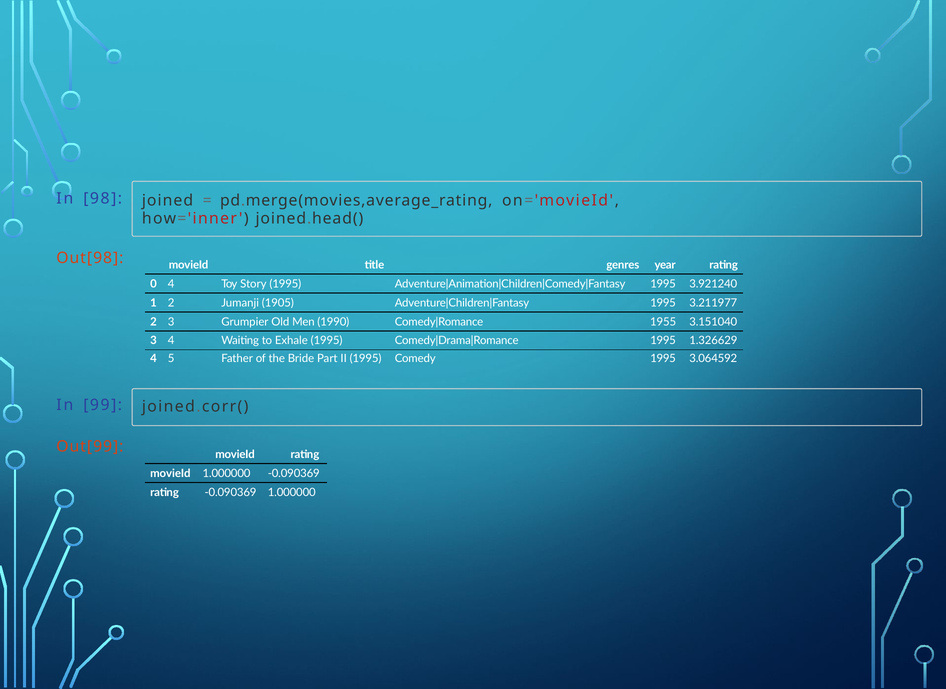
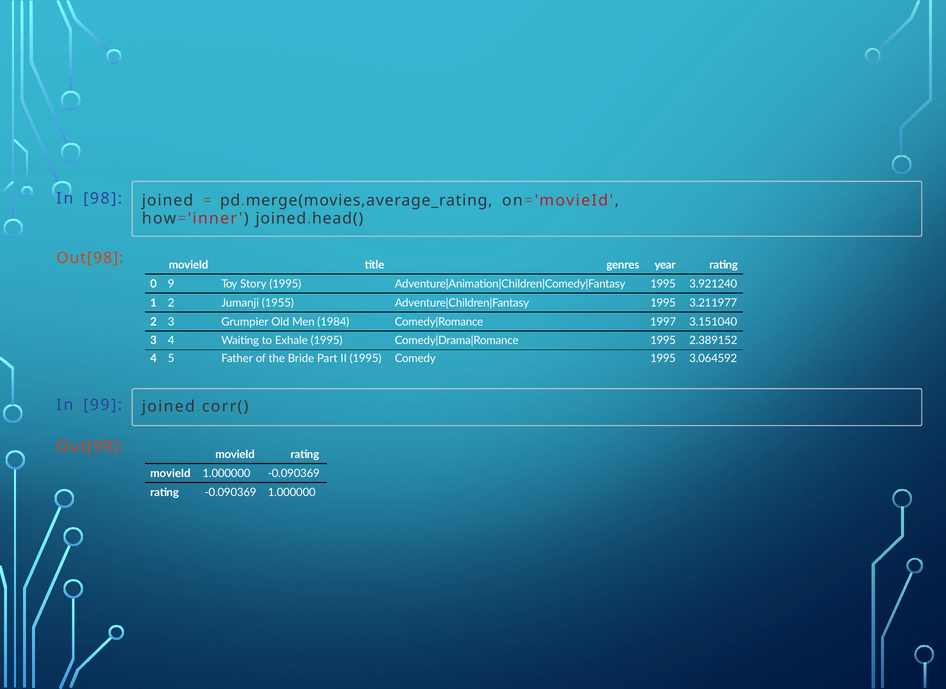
0 4: 4 -> 9
1905: 1905 -> 1955
1990: 1990 -> 1984
1955: 1955 -> 1997
1.326629: 1.326629 -> 2.389152
